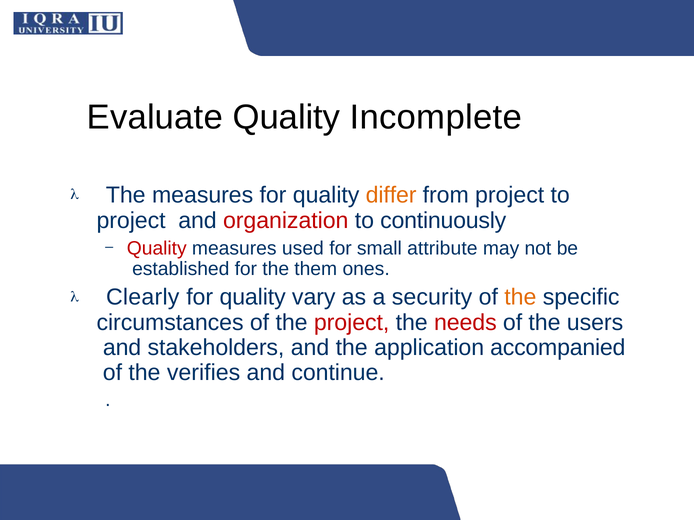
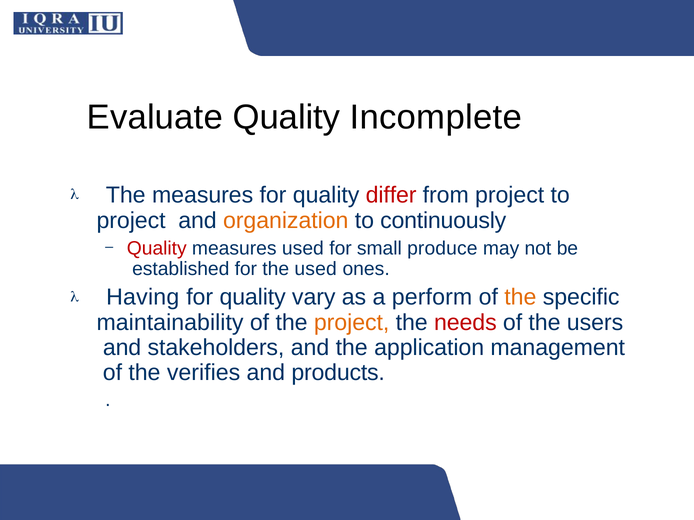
differ colour: orange -> red
organization colour: red -> orange
attribute: attribute -> produce
the them: them -> used
Clearly: Clearly -> Having
security: security -> perform
circumstances: circumstances -> maintainability
project at (352, 323) colour: red -> orange
accompanied: accompanied -> management
continue: continue -> products
